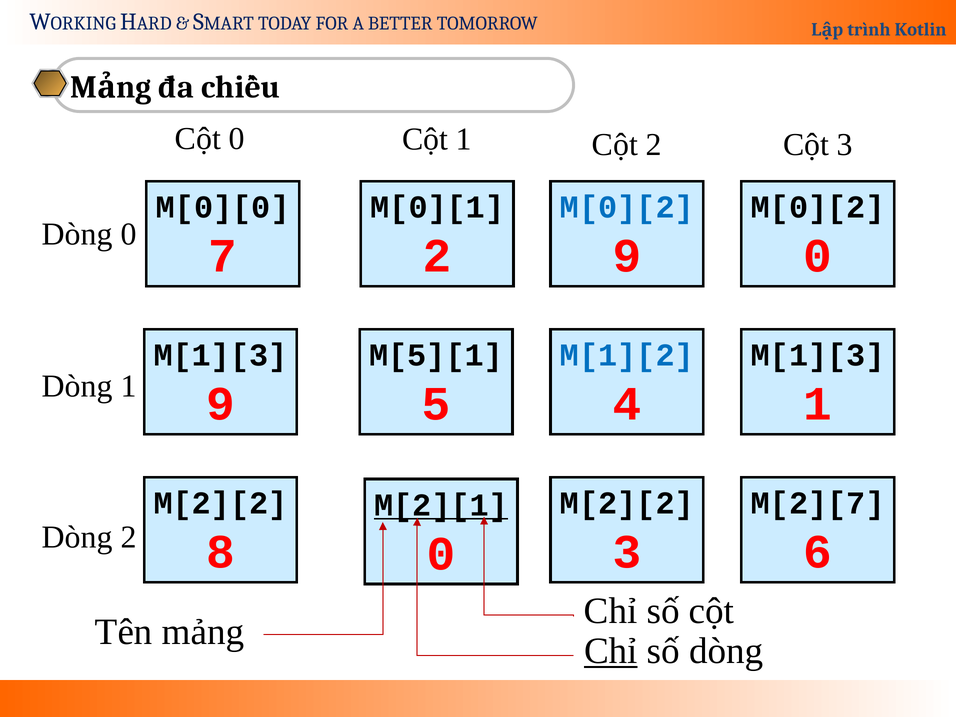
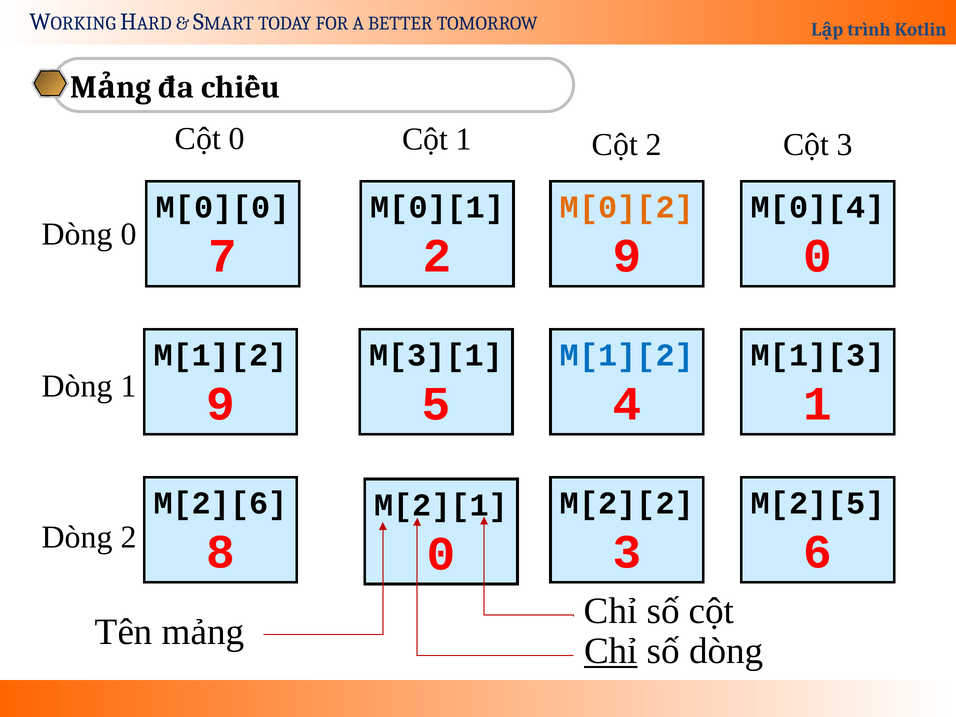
M[0][2 at (627, 207) colour: blue -> orange
M[0][2 at (818, 207): M[0][2 -> M[0][4
M[1][3 at (220, 355): M[1][3 -> M[1][2
M[5][1: M[5][1 -> M[3][1
M[2][2 at (220, 503): M[2][2 -> M[2][6
M[2][7: M[2][7 -> M[2][5
M[2][1 underline: present -> none
